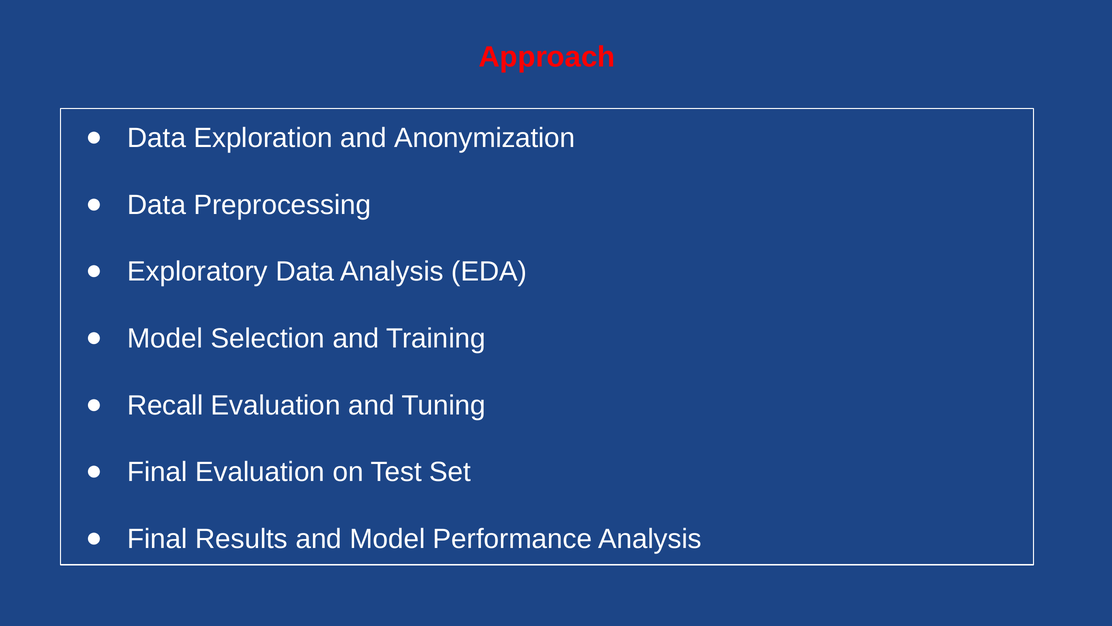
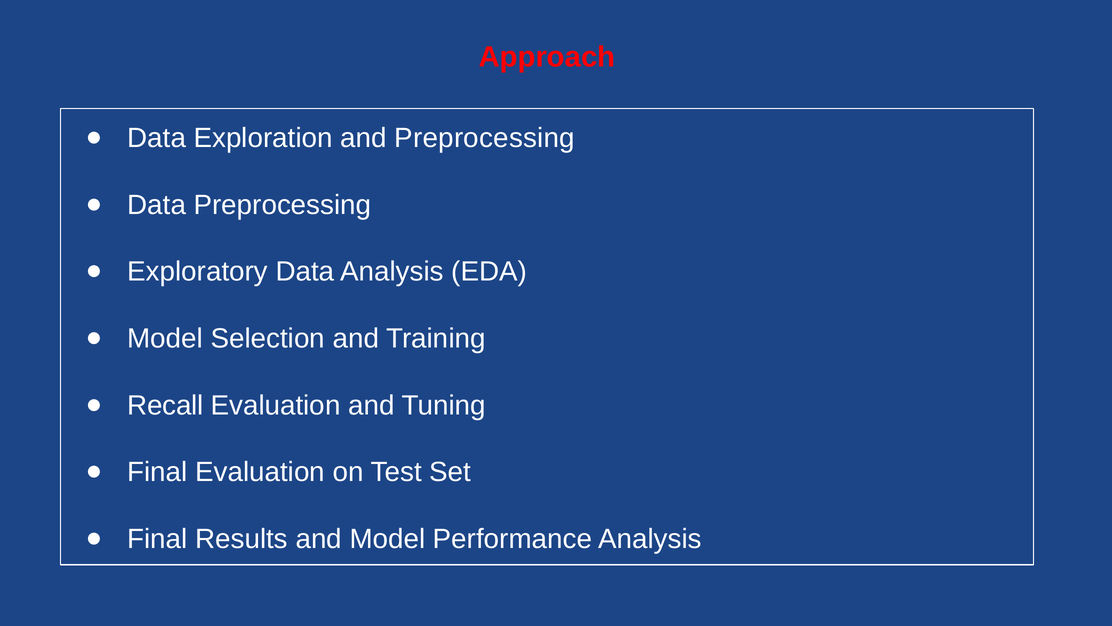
and Anonymization: Anonymization -> Preprocessing
